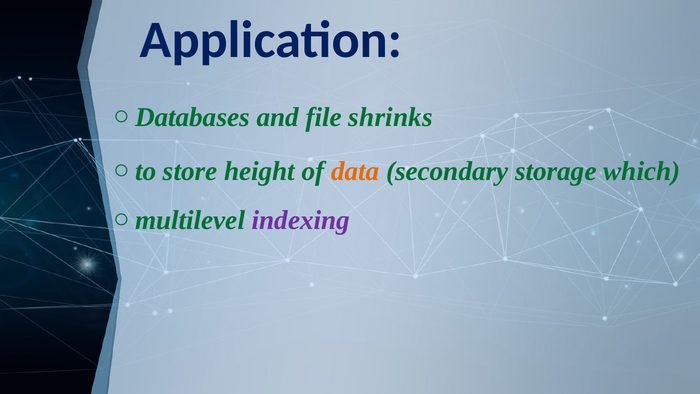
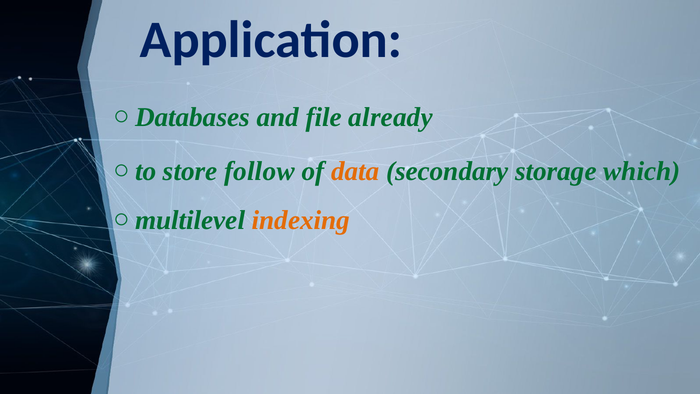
shrinks: shrinks -> already
height: height -> follow
indexing colour: purple -> orange
